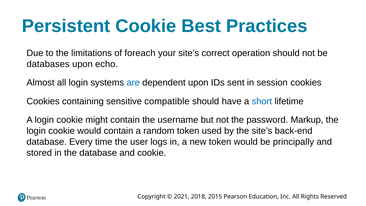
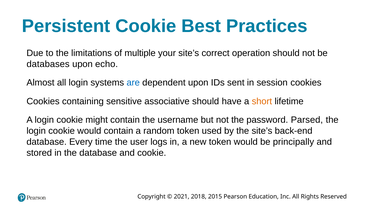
foreach: foreach -> multiple
compatible: compatible -> associative
short colour: blue -> orange
Markup: Markup -> Parsed
